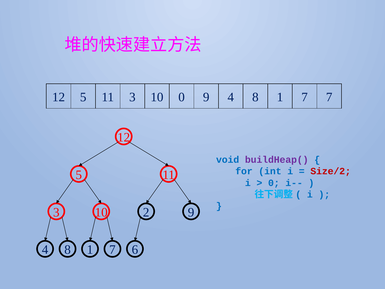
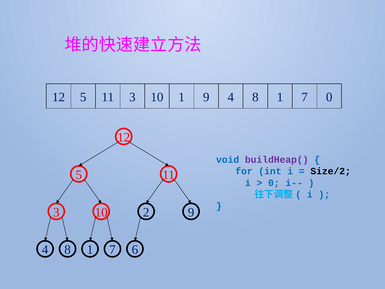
10 0: 0 -> 1
7 7: 7 -> 0
Size/2 colour: red -> black
